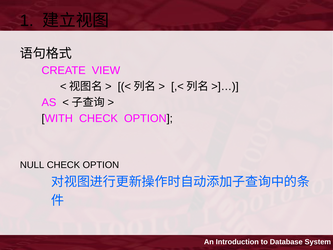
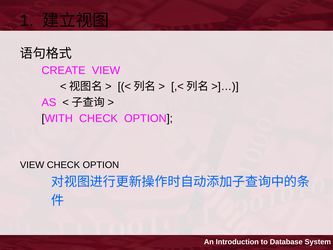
NULL at (32, 165): NULL -> VIEW
